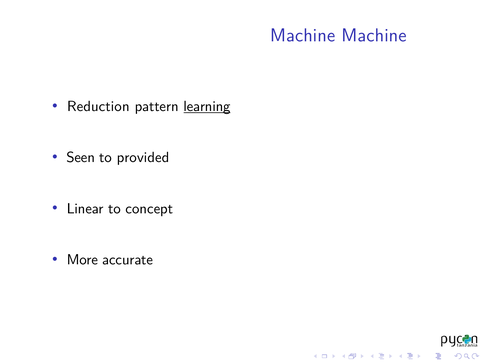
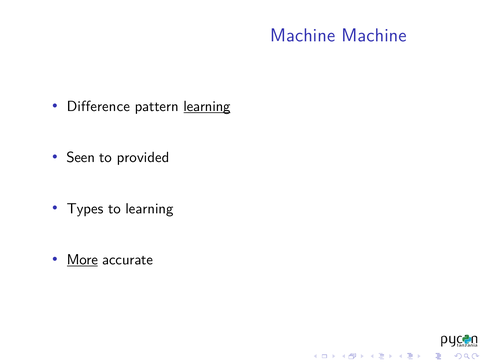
Reduction: Reduction -> Difference
Linear: Linear -> Types
to concept: concept -> learning
More underline: none -> present
